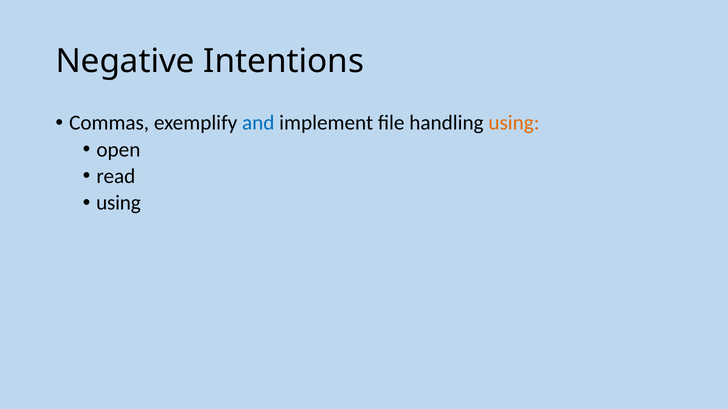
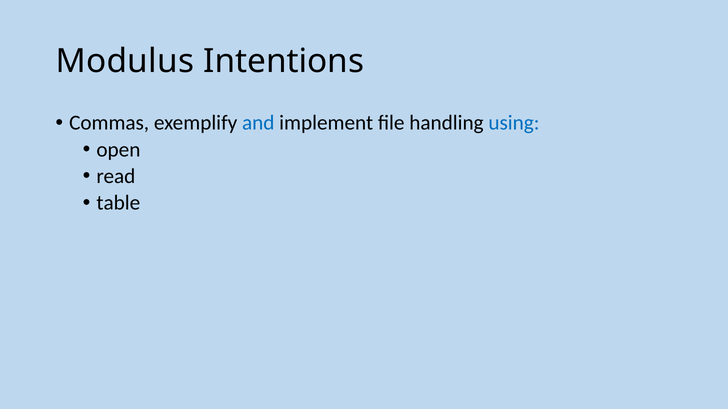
Negative: Negative -> Modulus
using at (514, 123) colour: orange -> blue
using at (118, 203): using -> table
